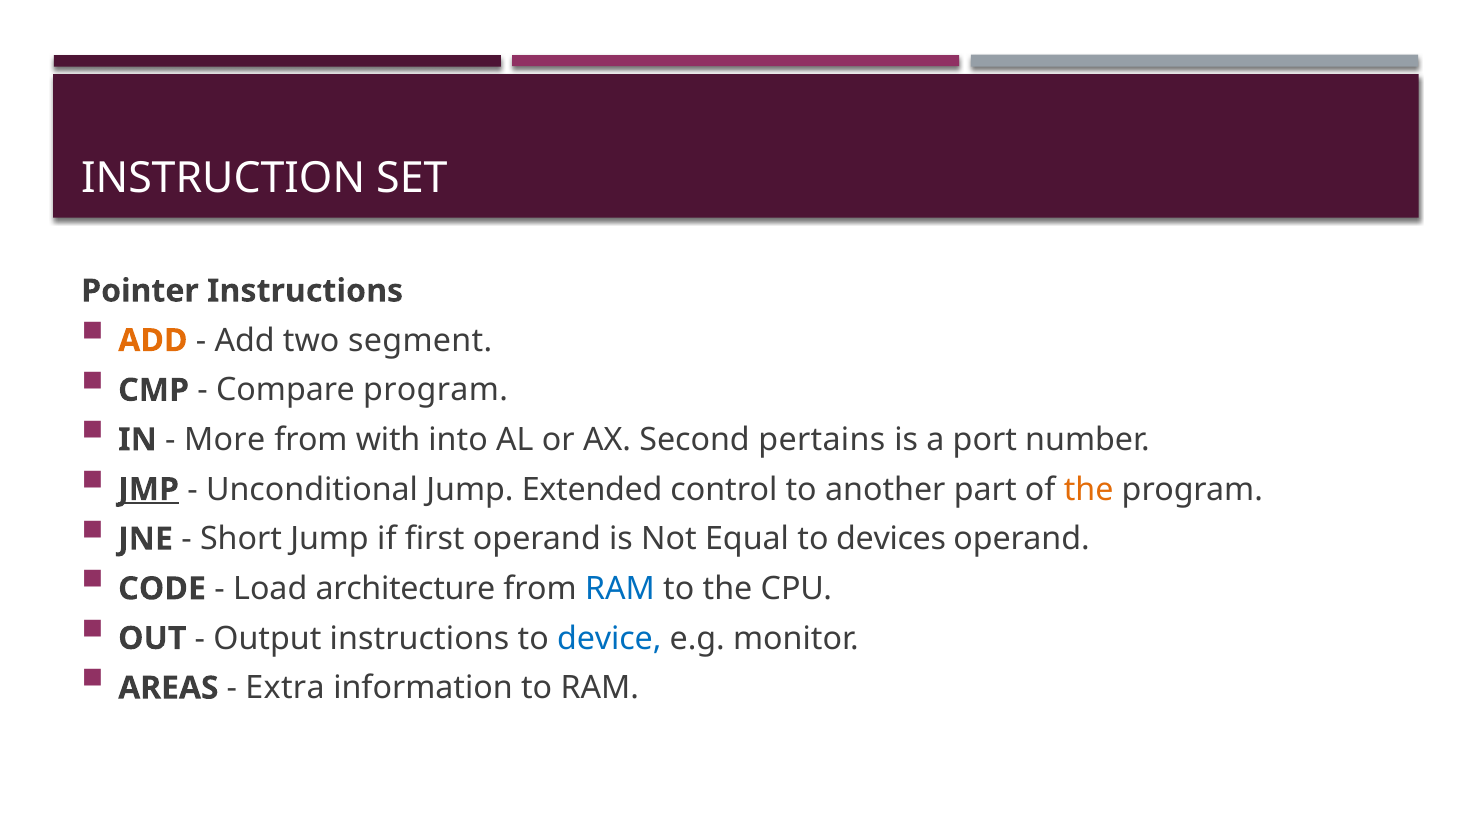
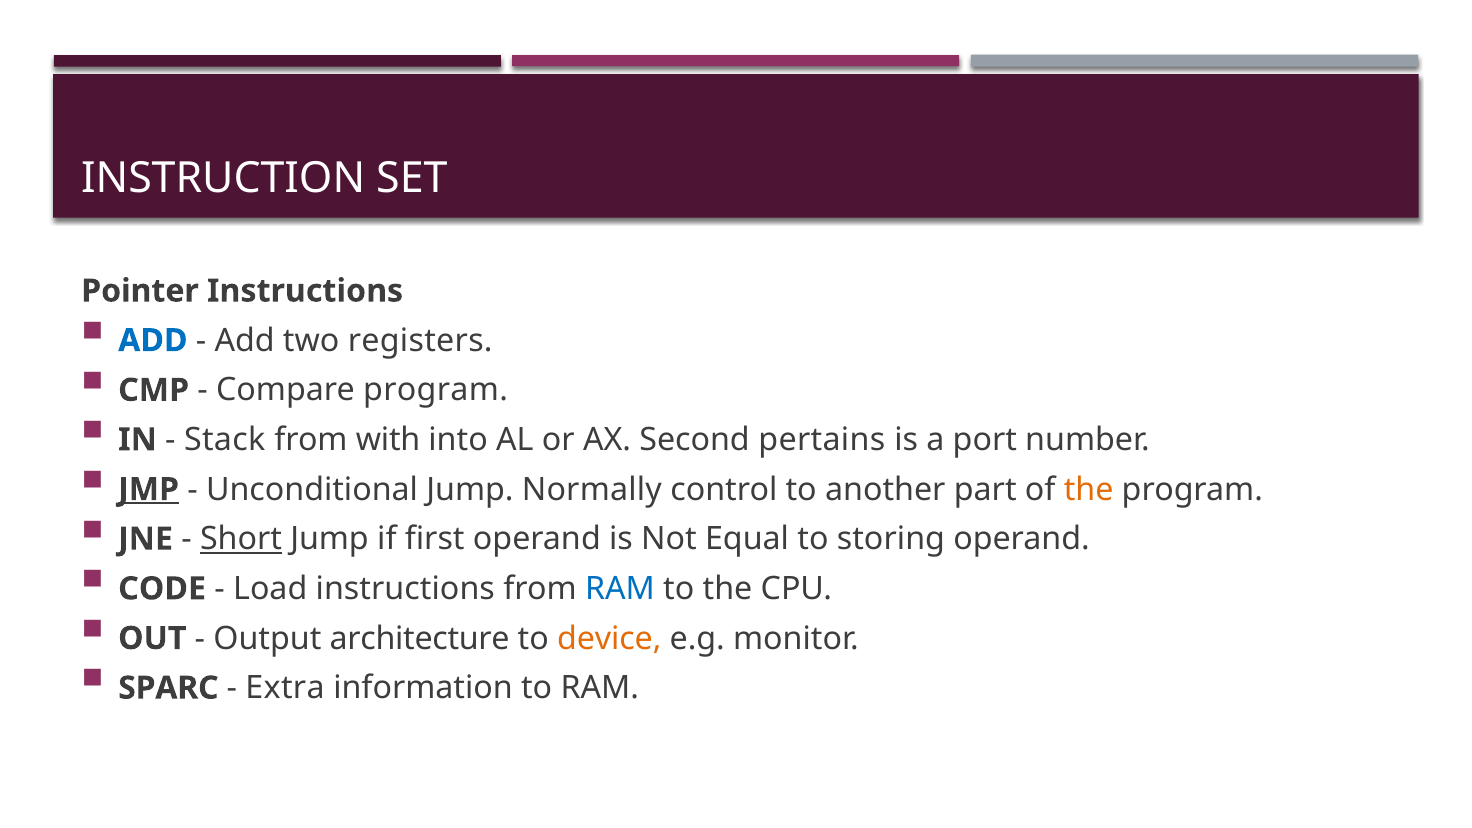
ADD at (153, 341) colour: orange -> blue
segment: segment -> registers
More: More -> Stack
Extended: Extended -> Normally
Short underline: none -> present
devices: devices -> storing
Load architecture: architecture -> instructions
Output instructions: instructions -> architecture
device colour: blue -> orange
AREAS: AREAS -> SPARC
